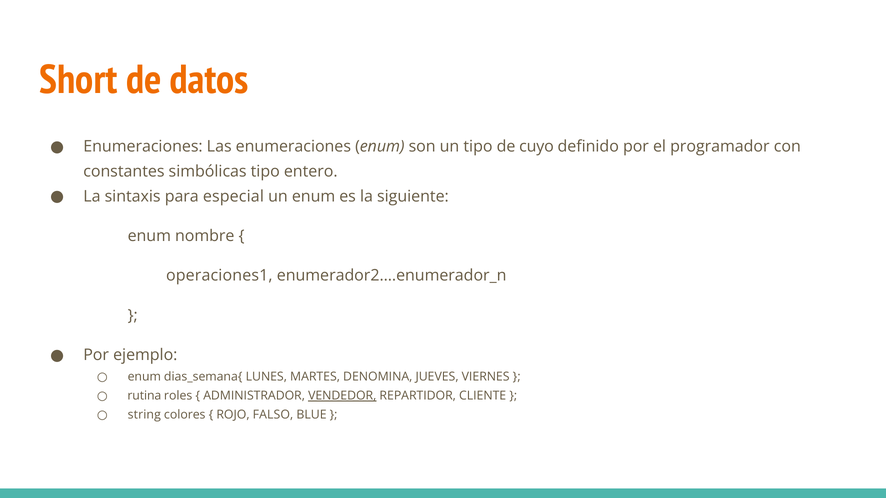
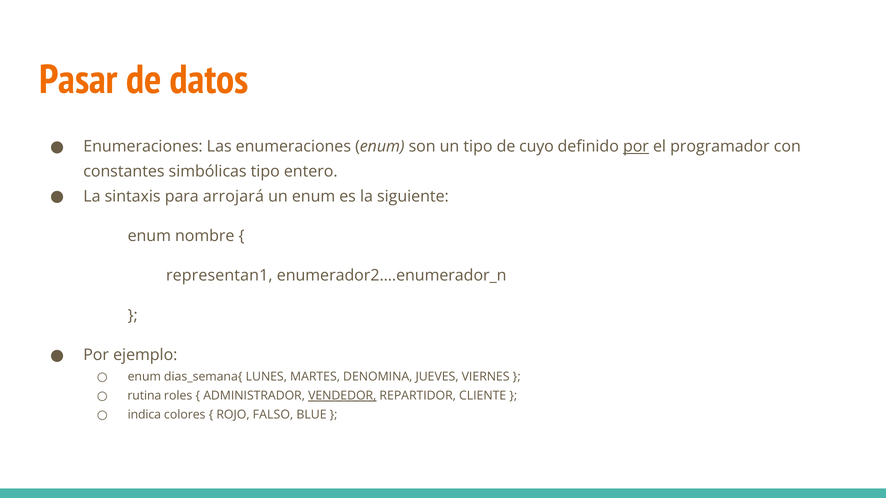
Short: Short -> Pasar
por at (636, 147) underline: none -> present
especial: especial -> arrojará
operaciones1: operaciones1 -> representan1
string: string -> indica
